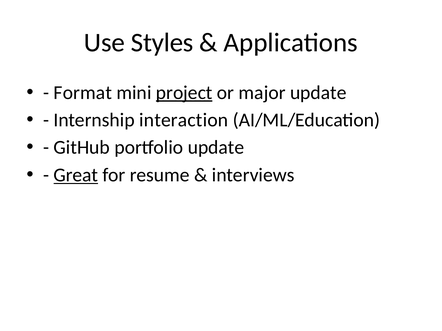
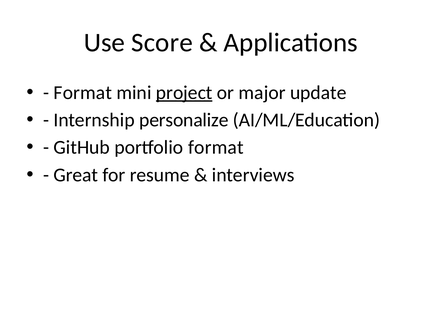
Styles: Styles -> Score
interaction: interaction -> personalize
portfolio update: update -> format
Great underline: present -> none
